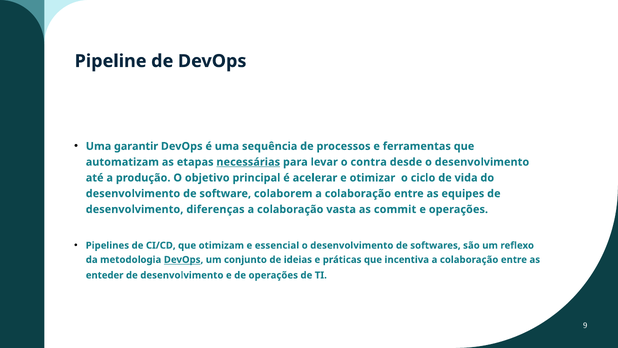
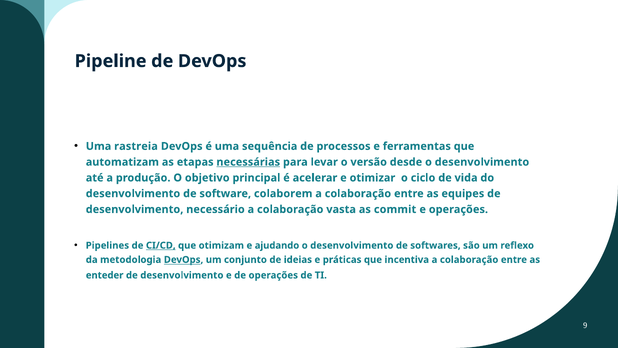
garantir: garantir -> rastreia
contra: contra -> versão
diferenças: diferenças -> necessário
CI/CD underline: none -> present
essencial: essencial -> ajudando
